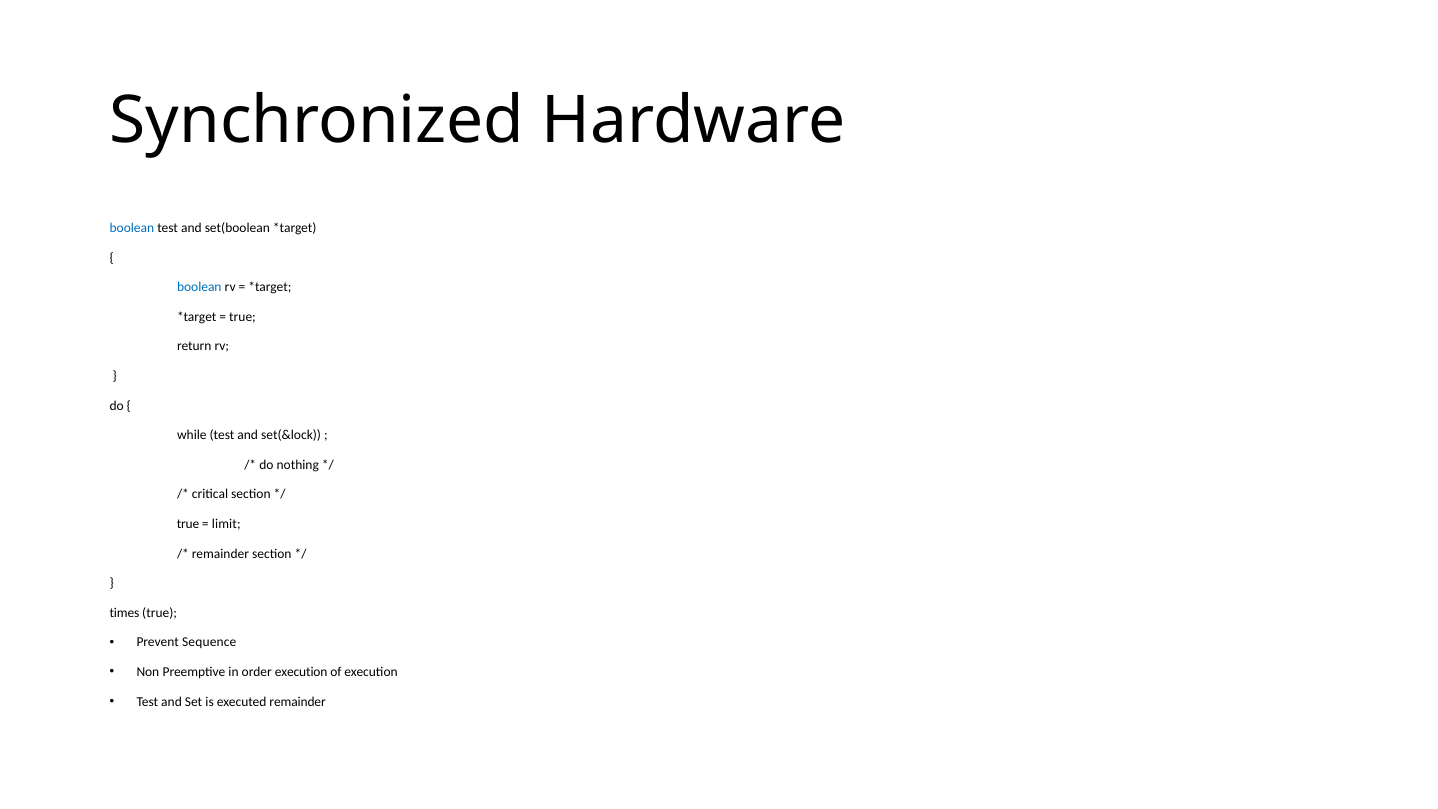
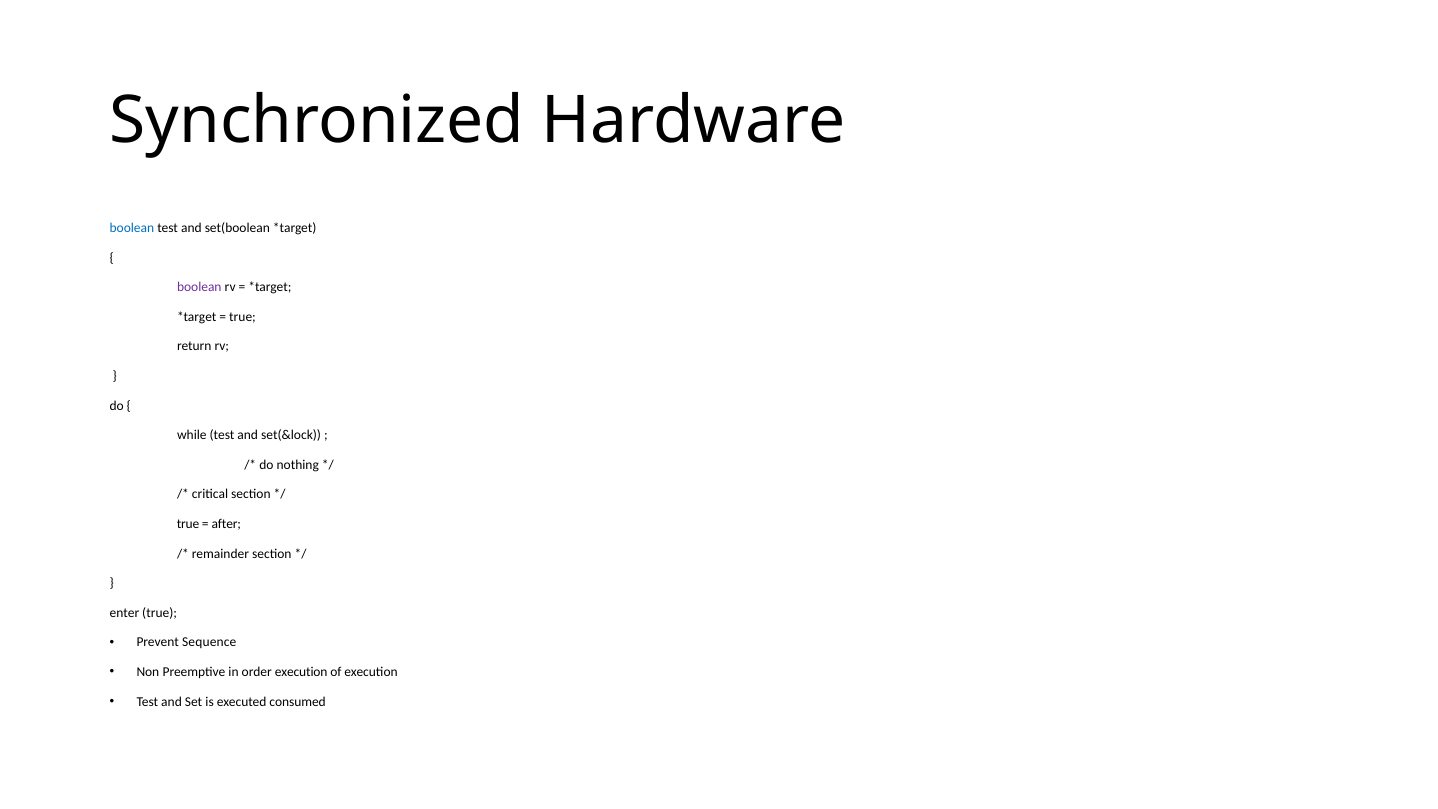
boolean at (199, 287) colour: blue -> purple
limit: limit -> after
times: times -> enter
executed remainder: remainder -> consumed
